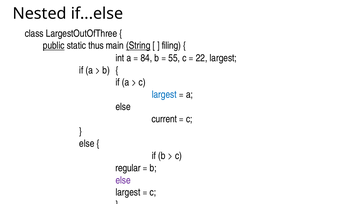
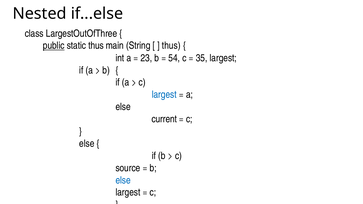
String underline: present -> none
filing at (171, 46): filing -> thus
84: 84 -> 23
55: 55 -> 54
22: 22 -> 35
regular: regular -> source
else at (123, 180) colour: purple -> blue
